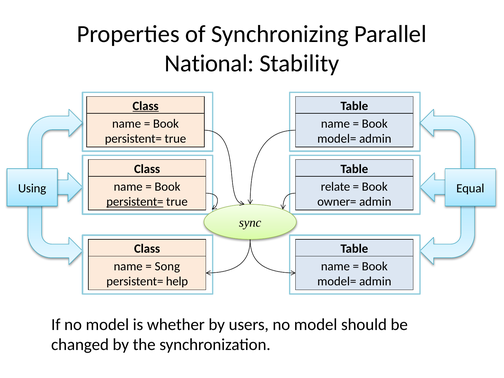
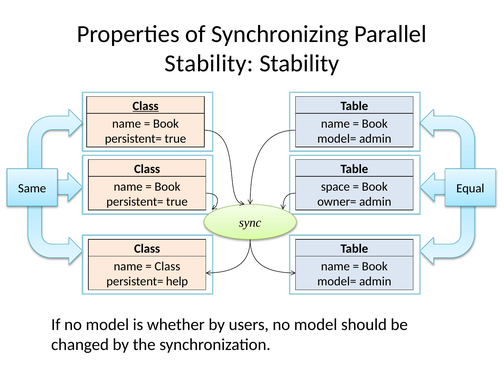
National at (209, 63): National -> Stability
relate: relate -> space
Using: Using -> Same
persistent= at (135, 202) underline: present -> none
Song at (167, 266): Song -> Class
